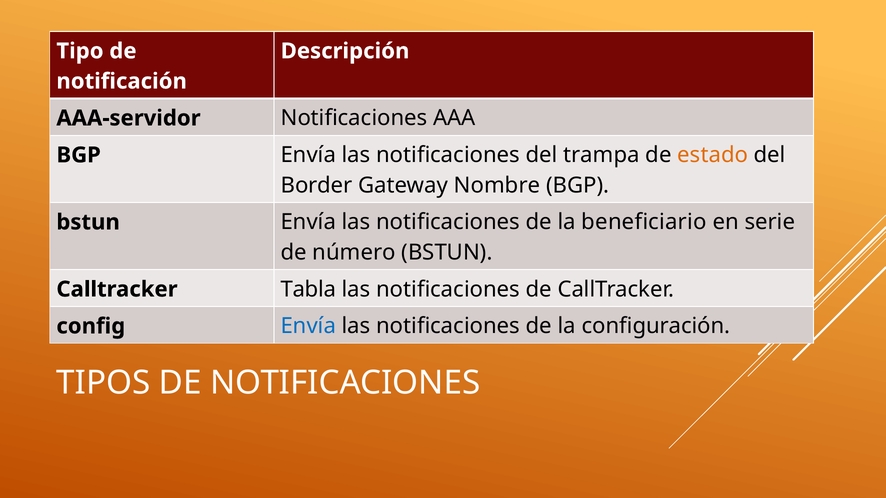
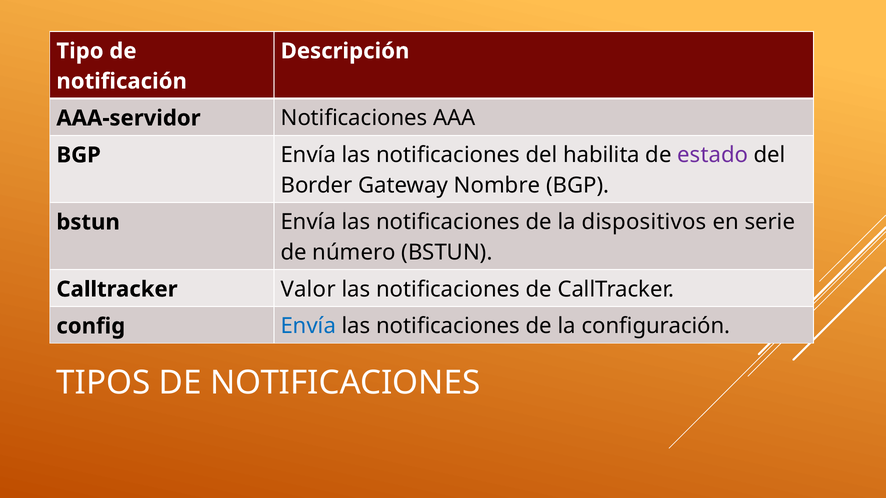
trampa: trampa -> habilita
estado colour: orange -> purple
beneficiario: beneficiario -> dispositivos
Tabla: Tabla -> Valor
